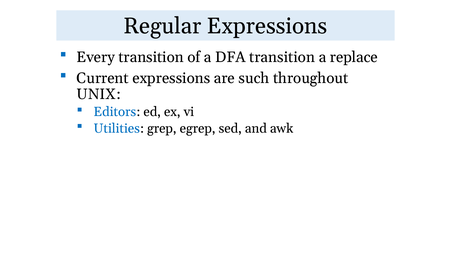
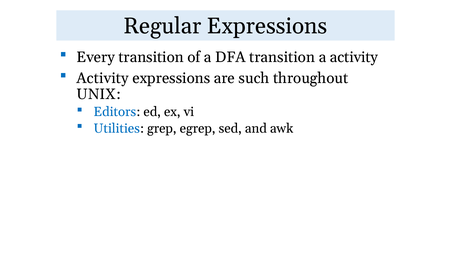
a replace: replace -> activity
Current at (103, 78): Current -> Activity
